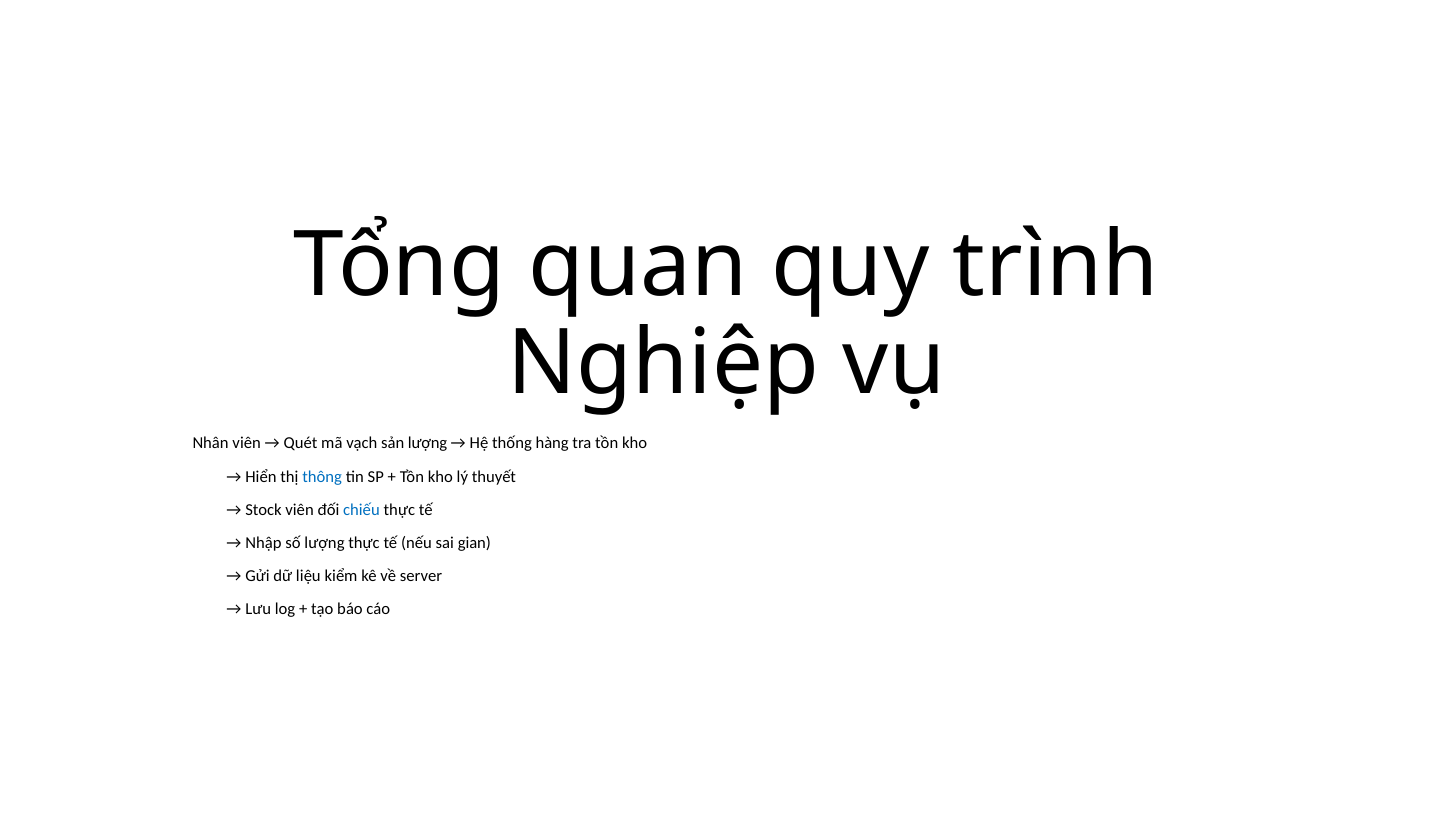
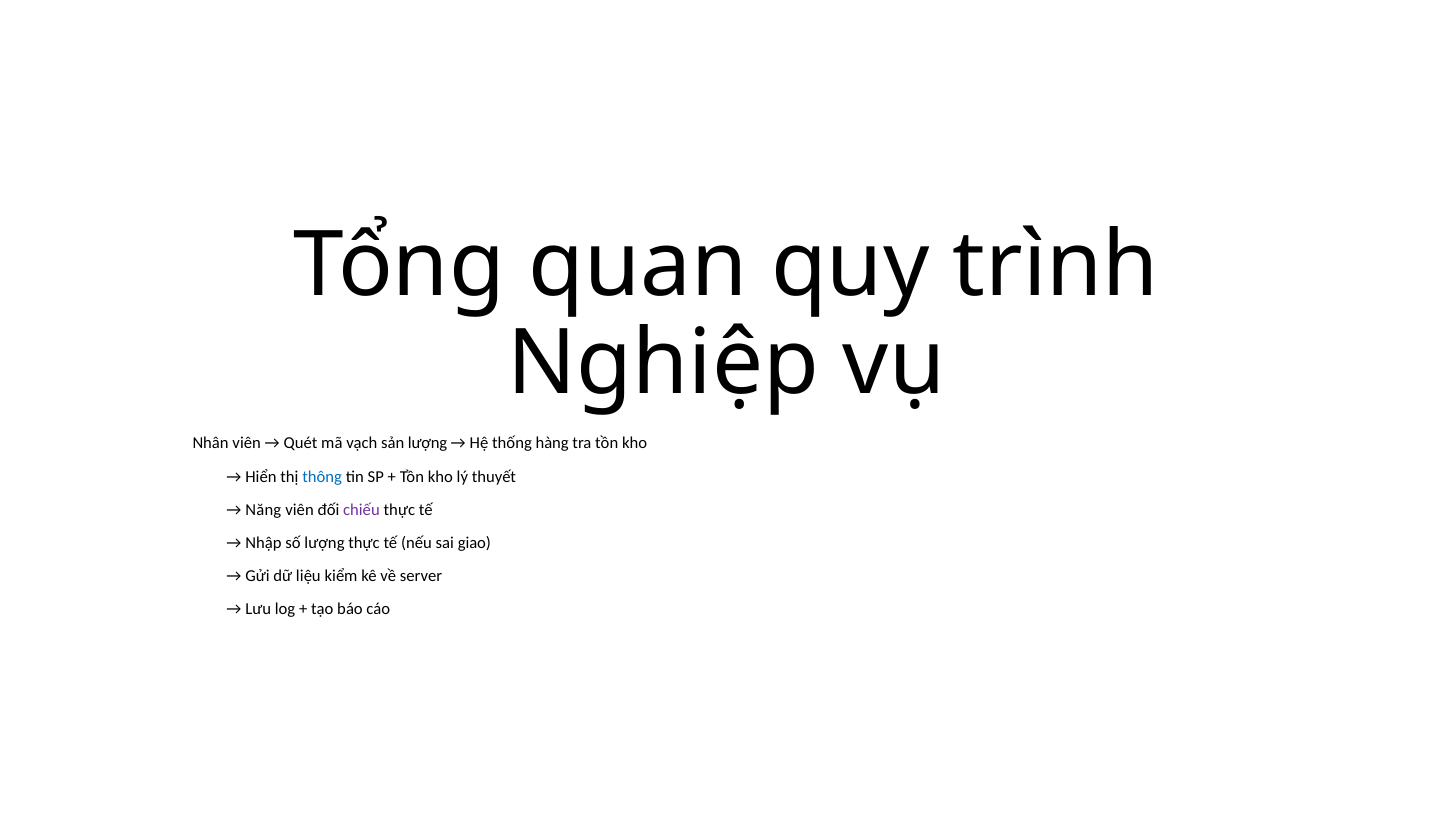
Stock: Stock -> Năng
chiếu colour: blue -> purple
gian: gian -> giao
